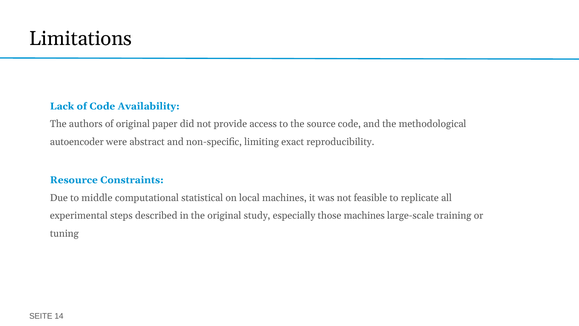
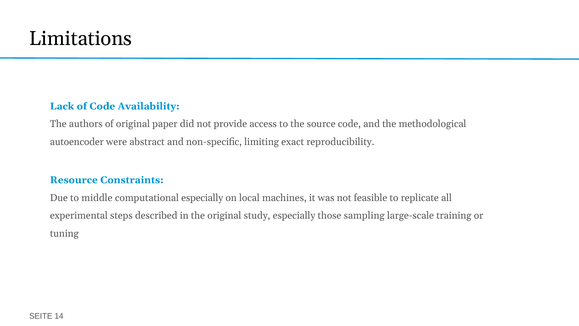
computational statistical: statistical -> especially
those machines: machines -> sampling
